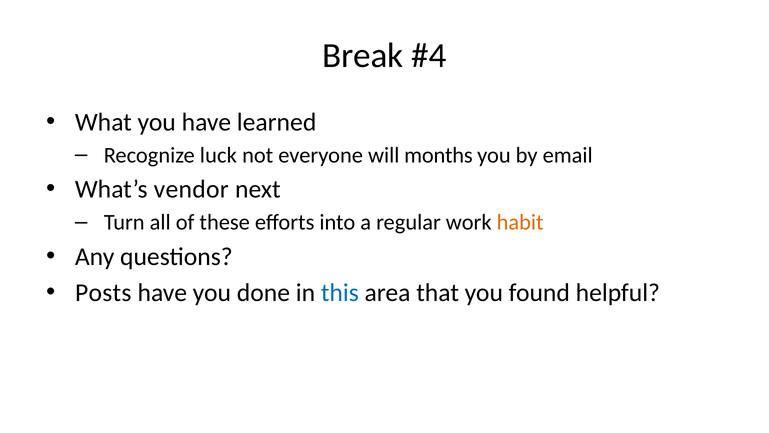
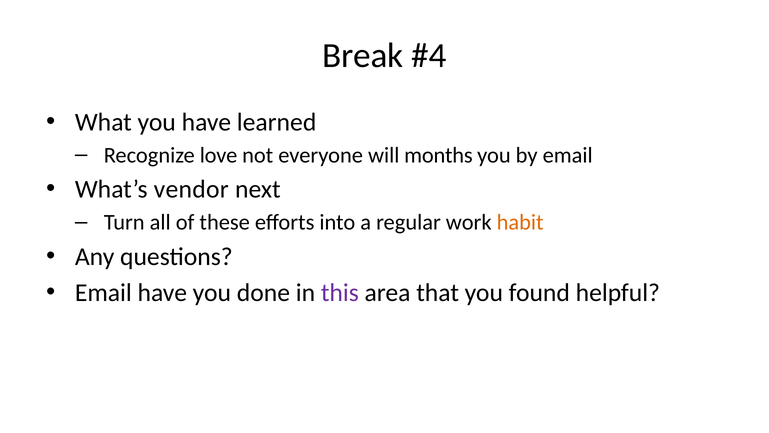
luck: luck -> love
Posts at (103, 292): Posts -> Email
this colour: blue -> purple
